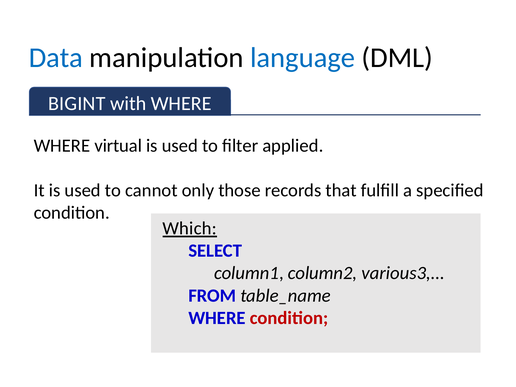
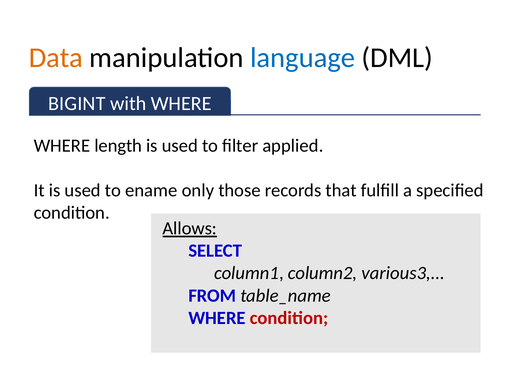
Data colour: blue -> orange
virtual: virtual -> length
cannot: cannot -> ename
Which: Which -> Allows
